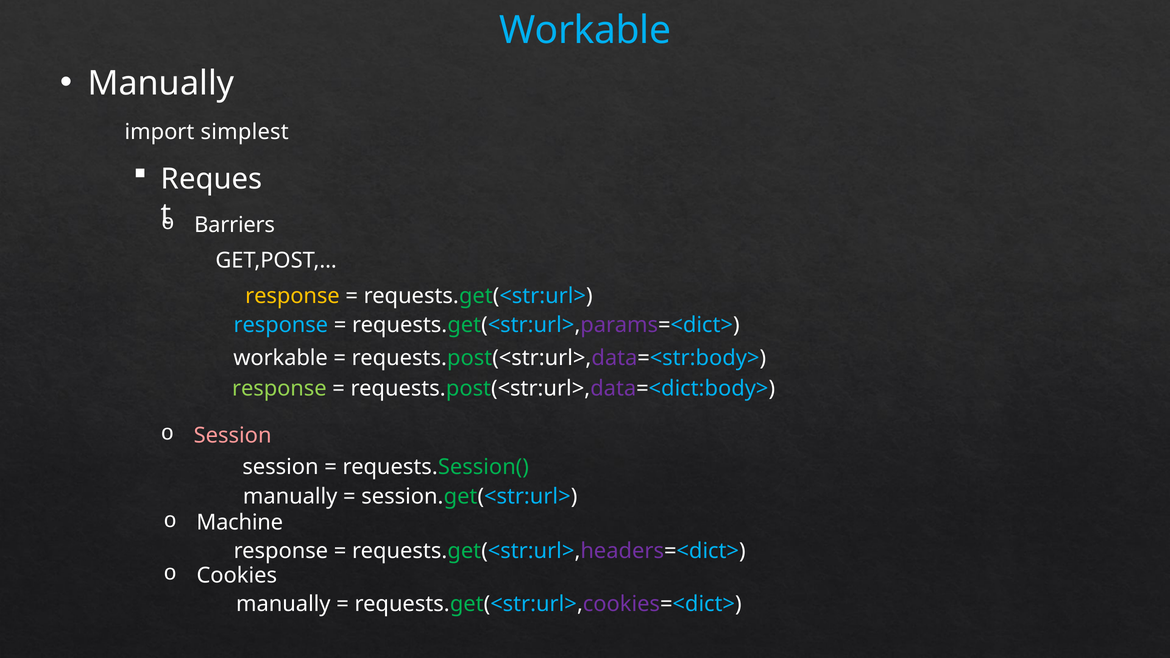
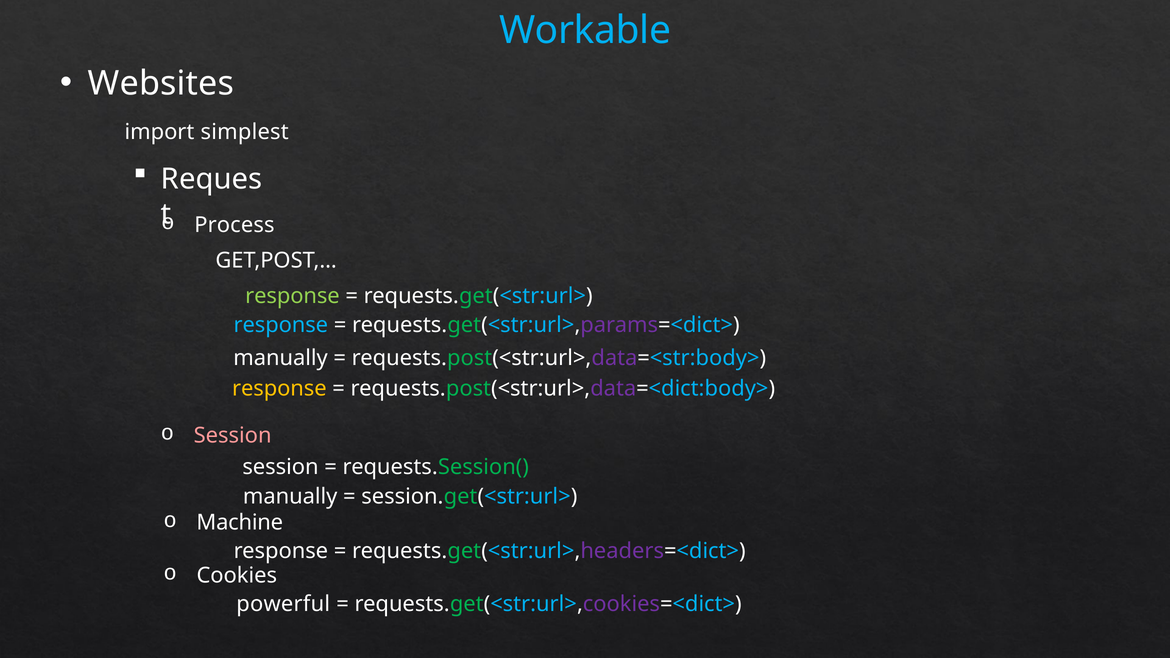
Manually at (161, 83): Manually -> Websites
Barriers: Barriers -> Process
response at (292, 296) colour: yellow -> light green
workable at (281, 358): workable -> manually
response at (279, 389) colour: light green -> yellow
manually at (283, 604): manually -> powerful
